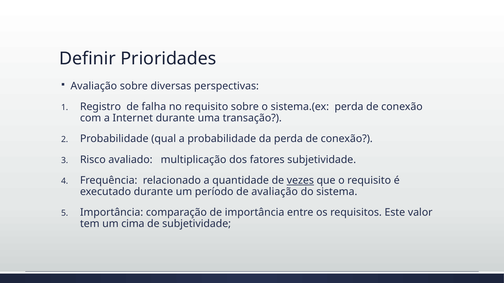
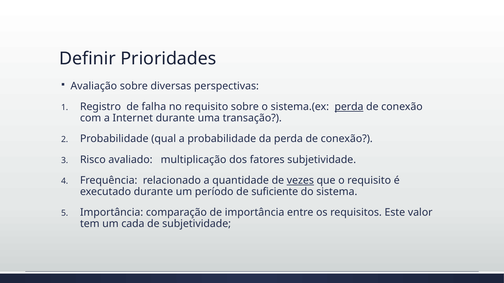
perda at (349, 107) underline: none -> present
de avaliação: avaliação -> suficiente
cima: cima -> cada
